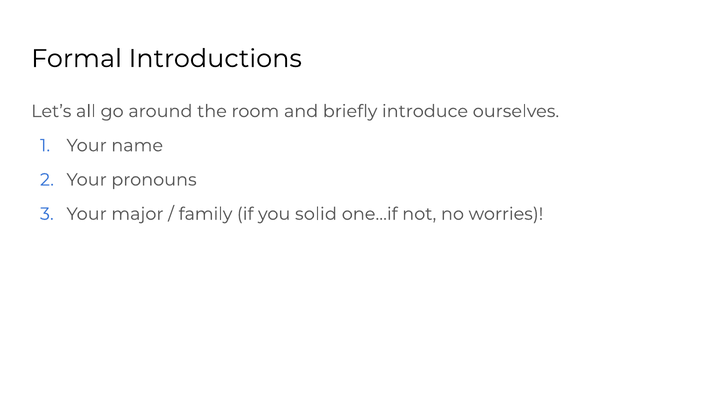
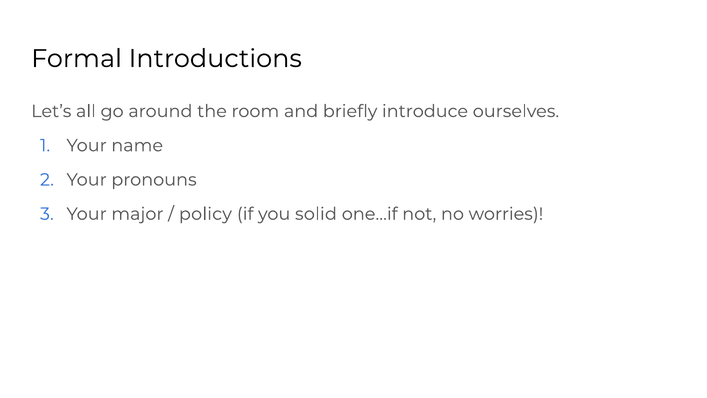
family: family -> policy
